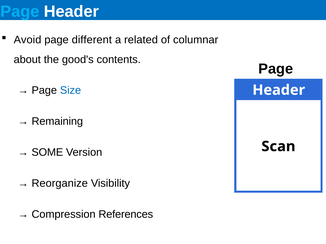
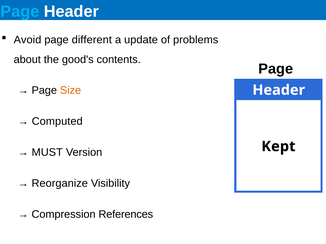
related: related -> update
columnar: columnar -> problems
Size colour: blue -> orange
Remaining: Remaining -> Computed
Scan: Scan -> Kept
SOME: SOME -> MUST
